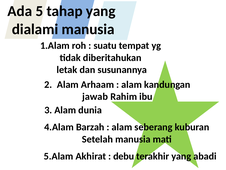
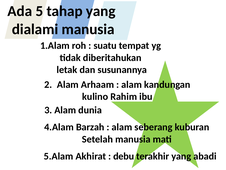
jawab: jawab -> kulino
